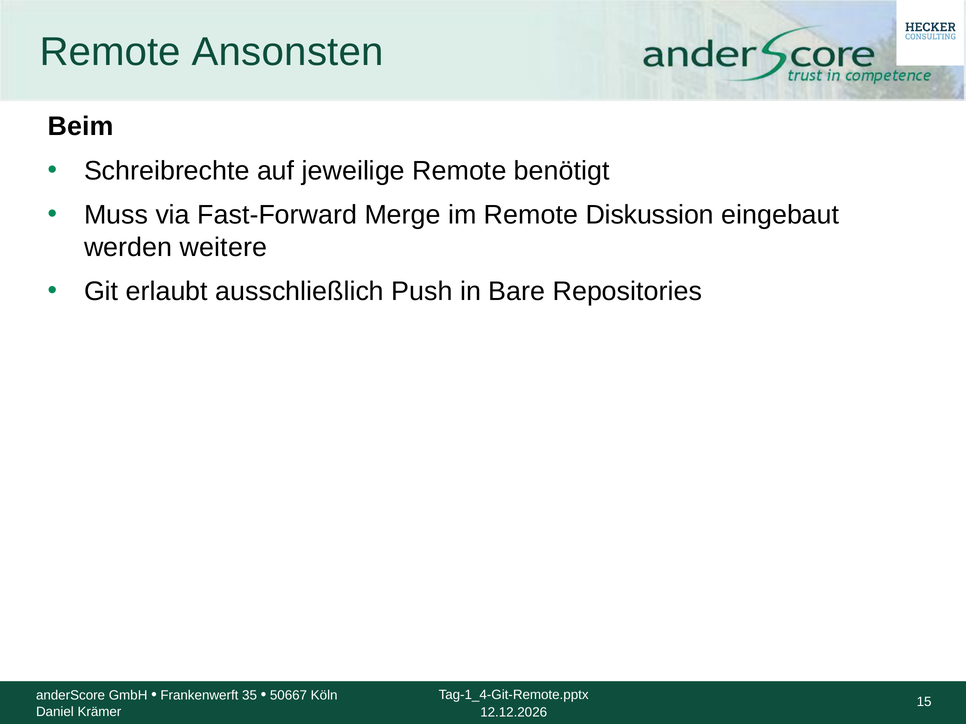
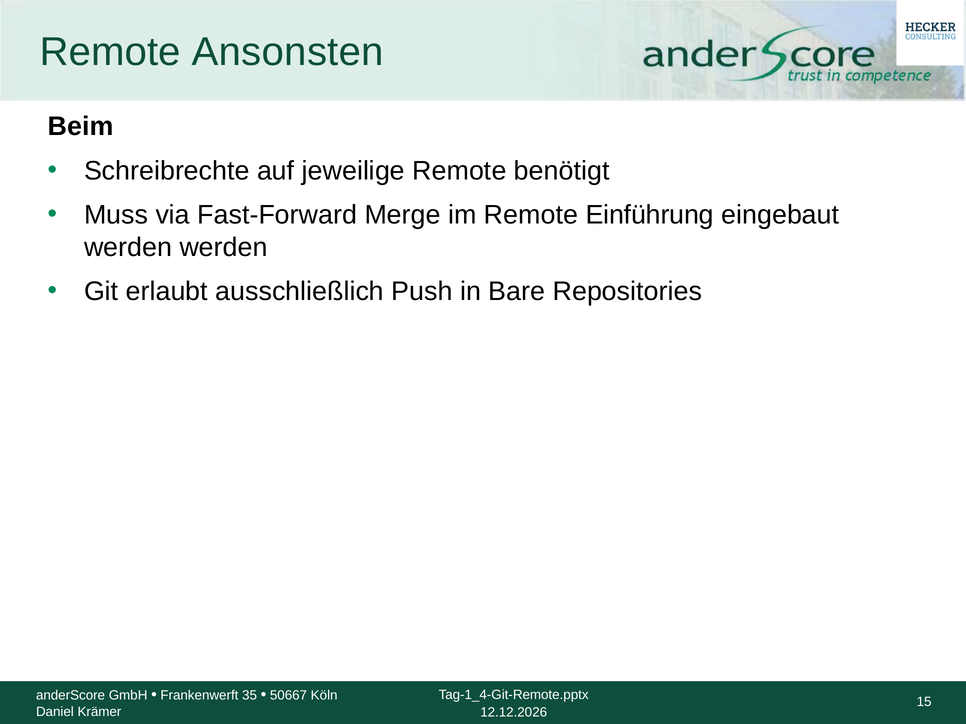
Diskussion: Diskussion -> Einführung
werden weitere: weitere -> werden
